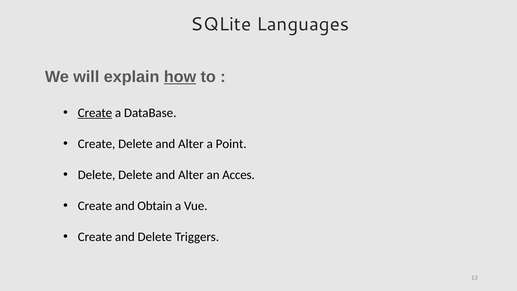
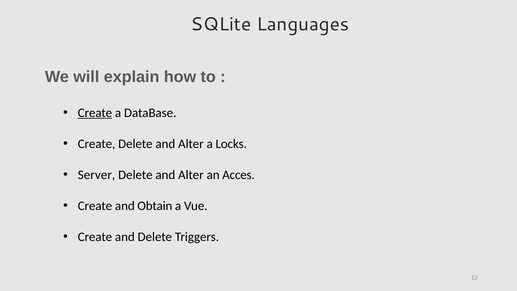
how underline: present -> none
Point: Point -> Locks
Delete at (97, 175): Delete -> Server
